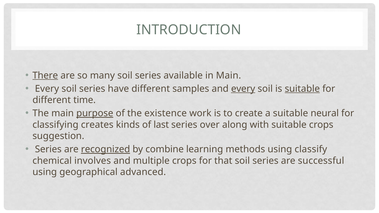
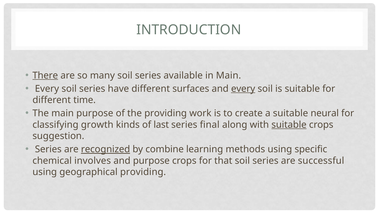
samples: samples -> surfaces
suitable at (302, 89) underline: present -> none
purpose at (95, 113) underline: present -> none
the existence: existence -> providing
creates: creates -> growth
over: over -> final
suitable at (289, 125) underline: none -> present
classify: classify -> specific
and multiple: multiple -> purpose
geographical advanced: advanced -> providing
